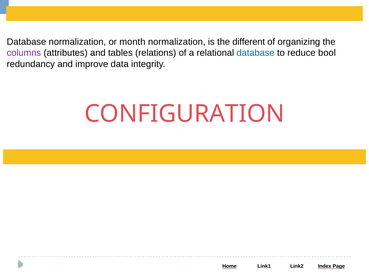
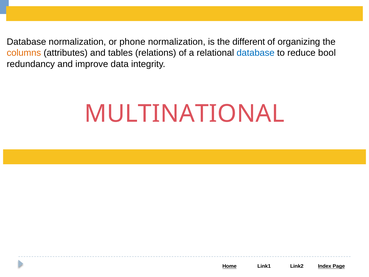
month: month -> phone
columns colour: purple -> orange
CONFIGURATION: CONFIGURATION -> MULTINATIONAL
